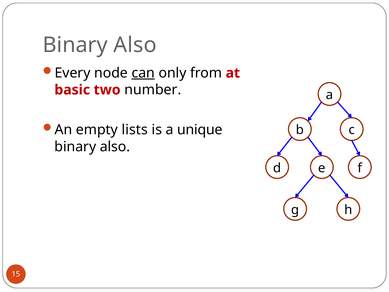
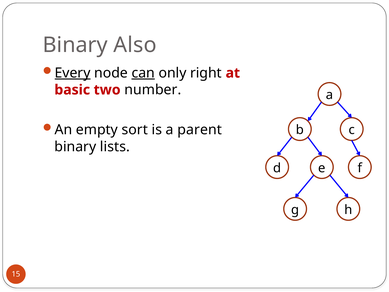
Every underline: none -> present
from: from -> right
lists: lists -> sort
unique: unique -> parent
also at (115, 147): also -> lists
